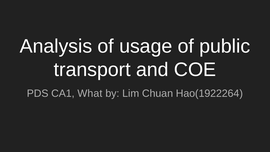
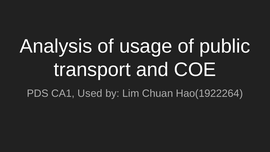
What: What -> Used
